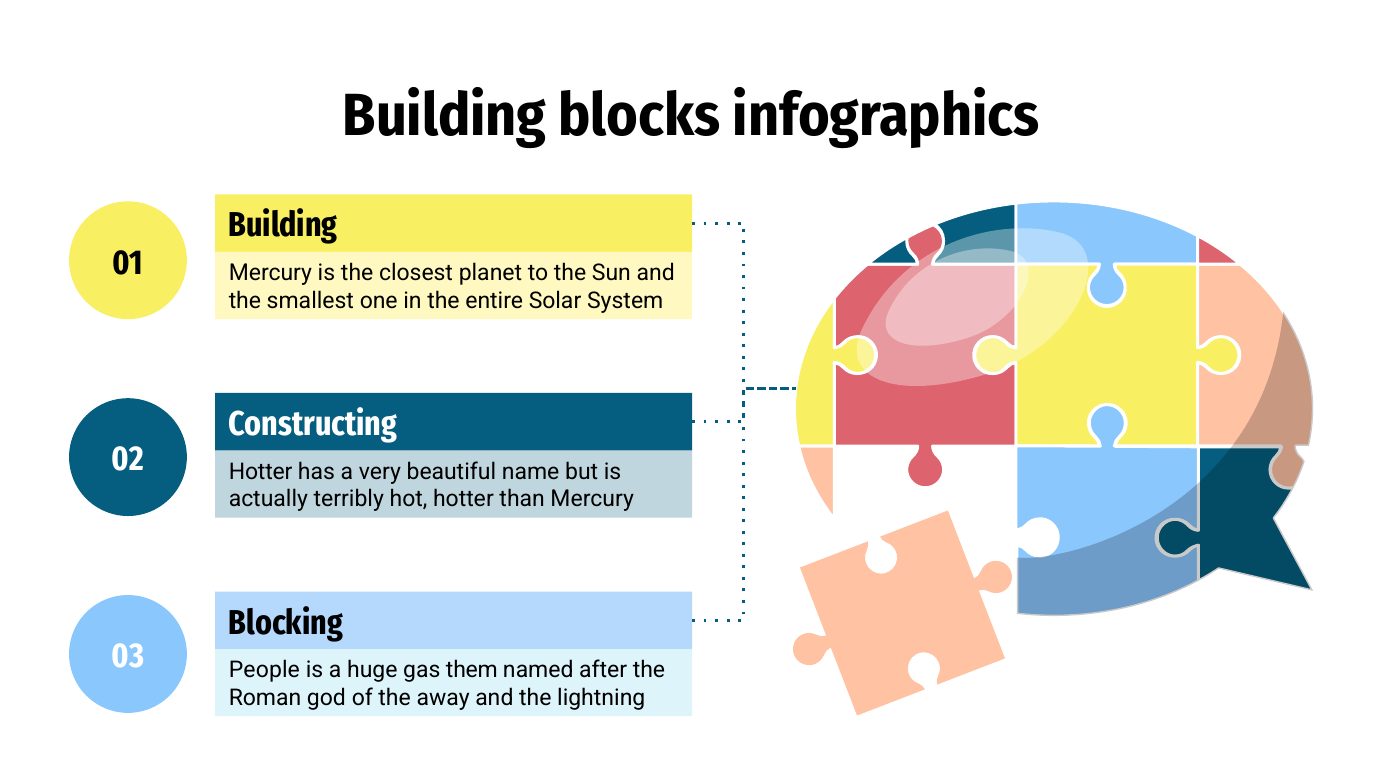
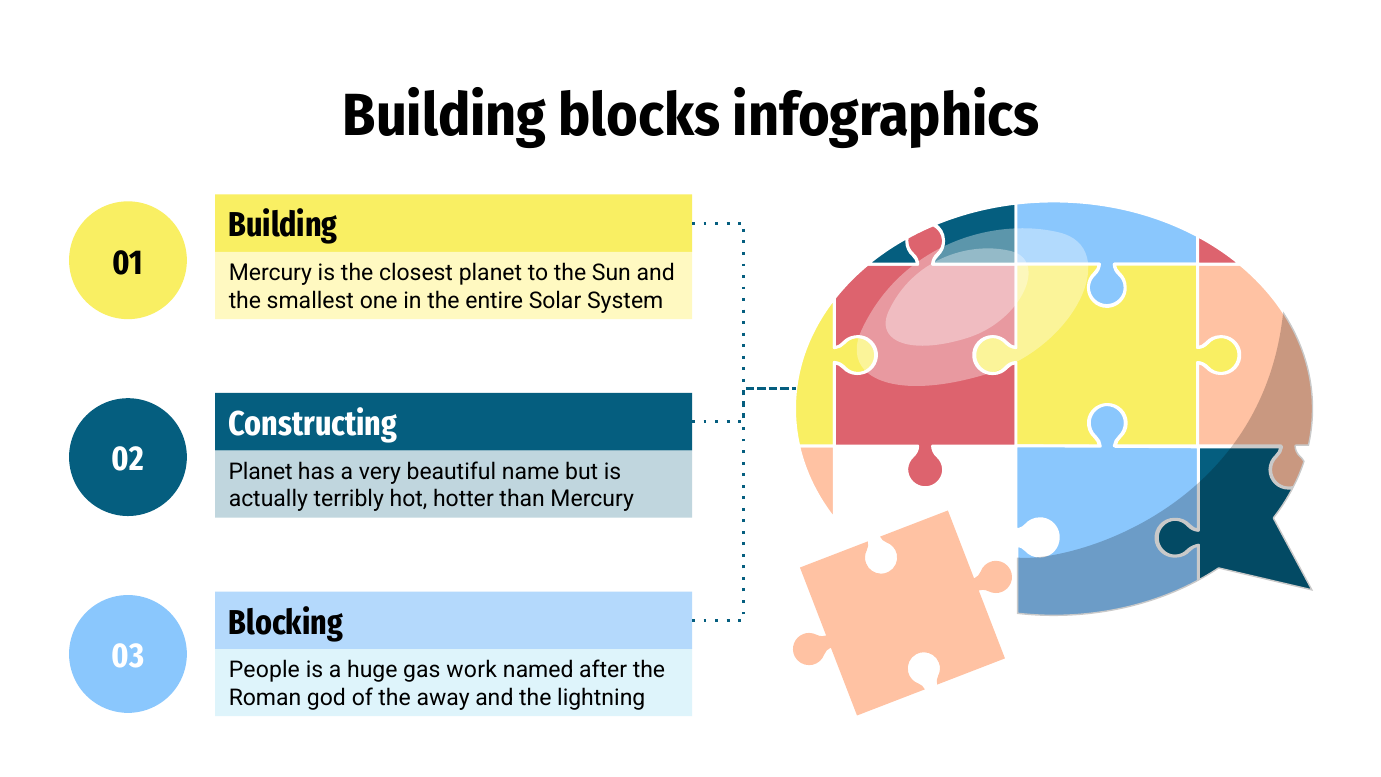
Hotter at (261, 472): Hotter -> Planet
them: them -> work
